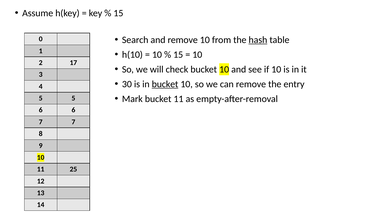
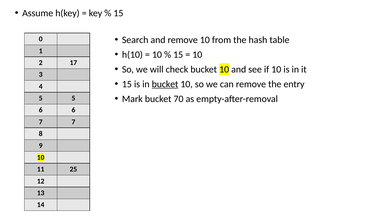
hash underline: present -> none
30 at (127, 84): 30 -> 15
bucket 11: 11 -> 70
